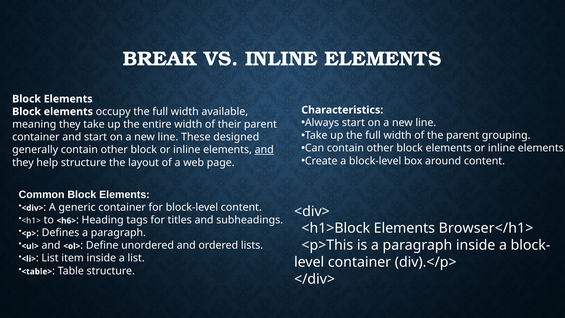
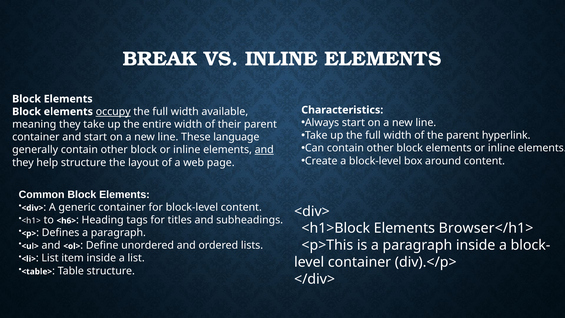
occupy underline: none -> present
grouping: grouping -> hyperlink
designed: designed -> language
